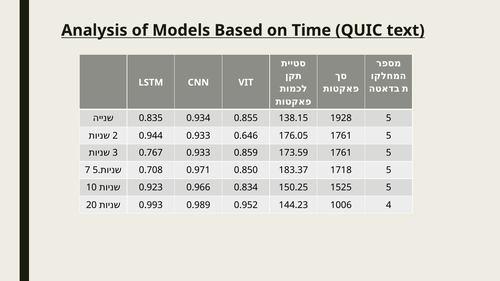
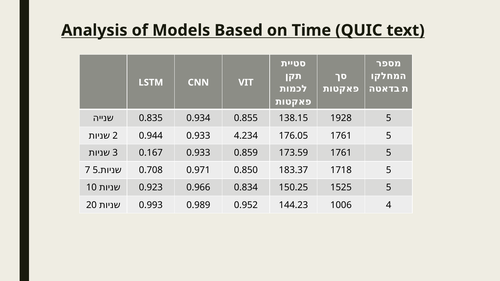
0.646: 0.646 -> 4.234
0.767: 0.767 -> 0.167
